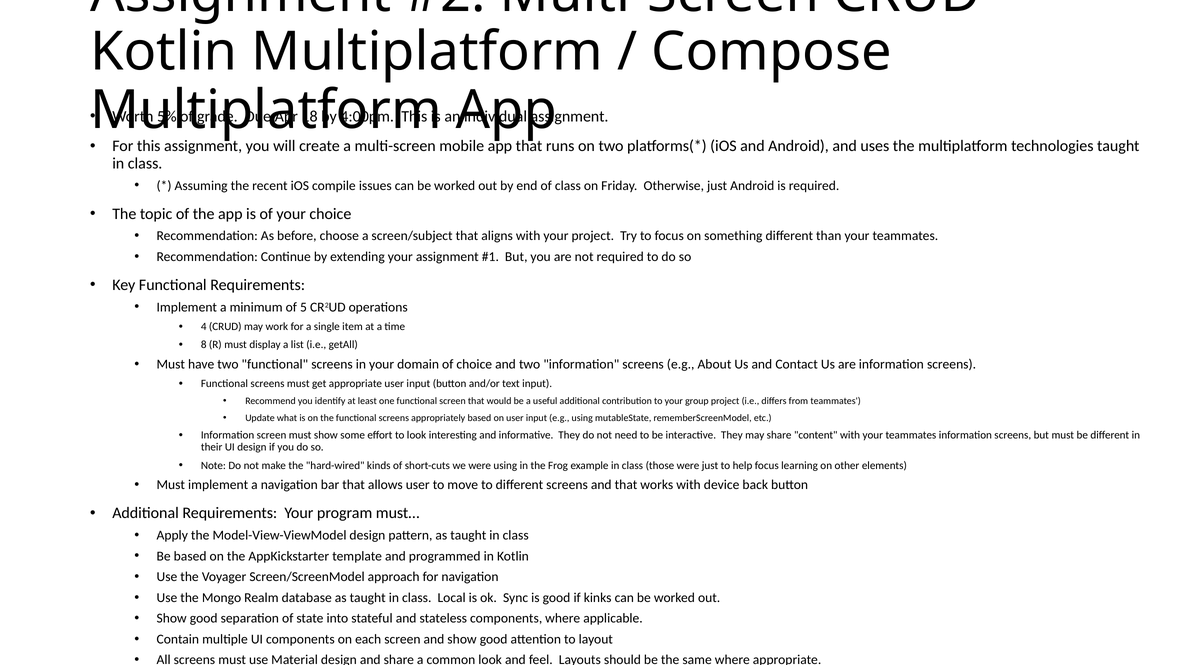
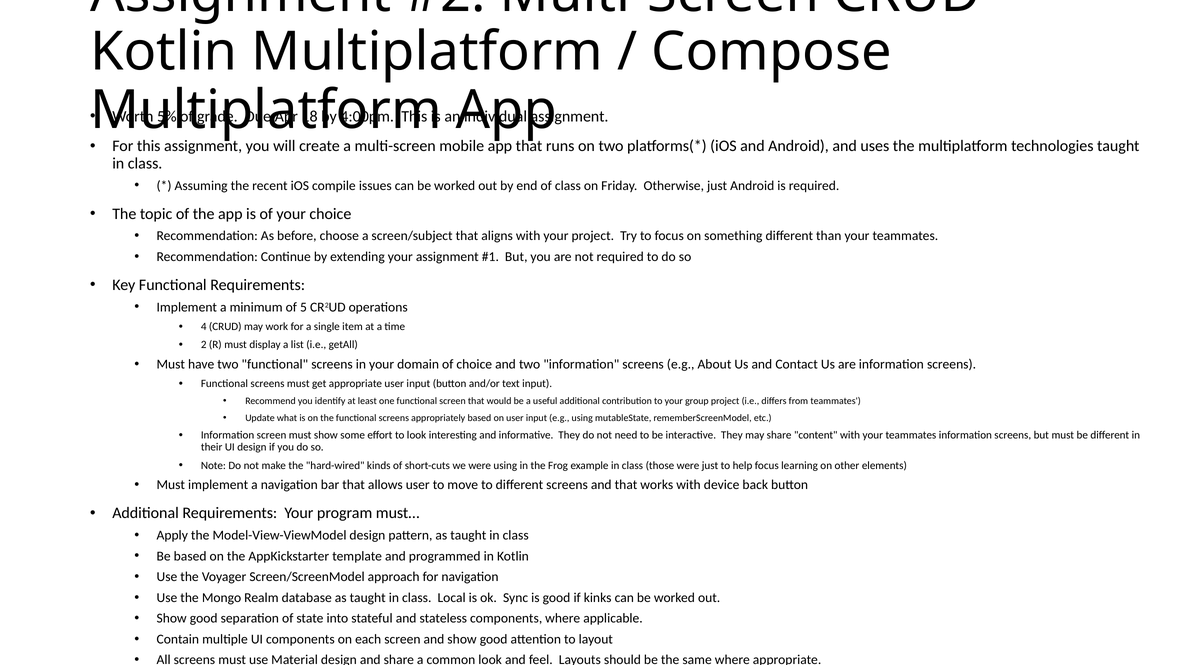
8: 8 -> 2
